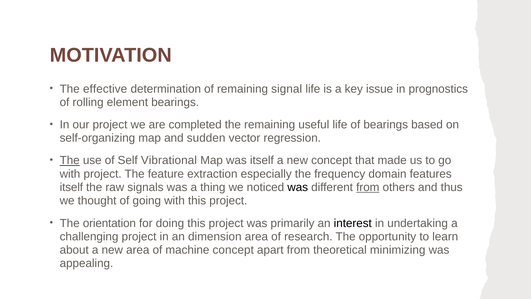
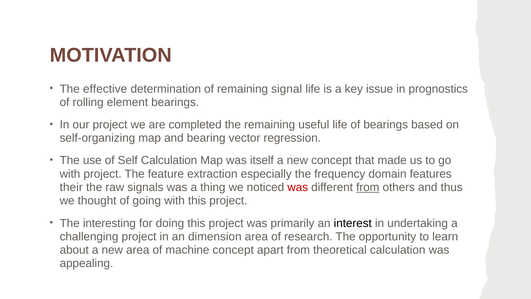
sudden: sudden -> bearing
The at (70, 160) underline: present -> none
Self Vibrational: Vibrational -> Calculation
itself at (71, 187): itself -> their
was at (298, 187) colour: black -> red
orientation: orientation -> interesting
theoretical minimizing: minimizing -> calculation
